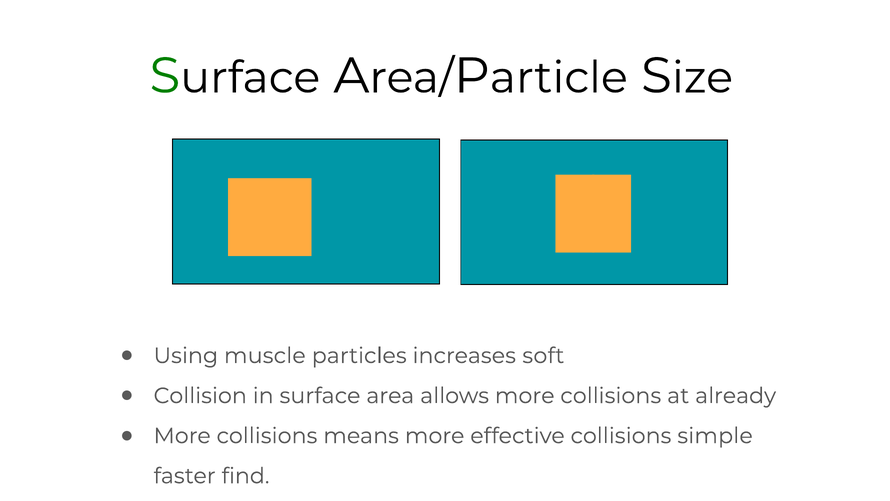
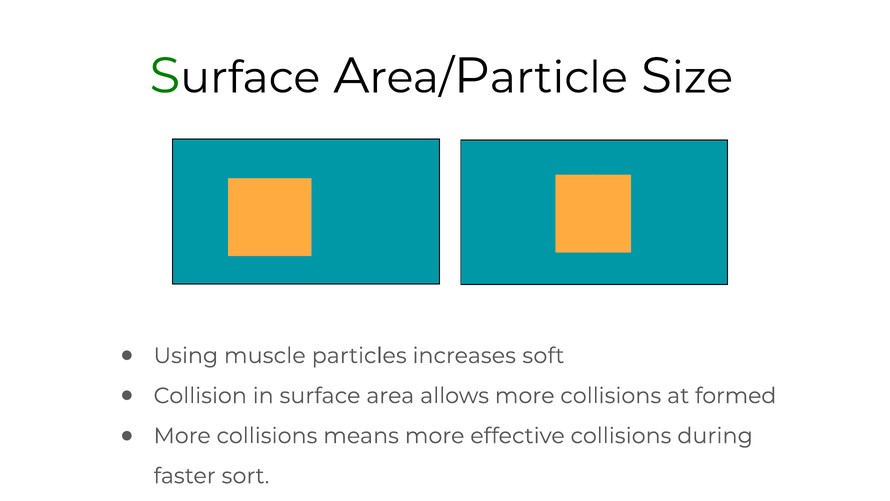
already: already -> formed
simple: simple -> during
find: find -> sort
